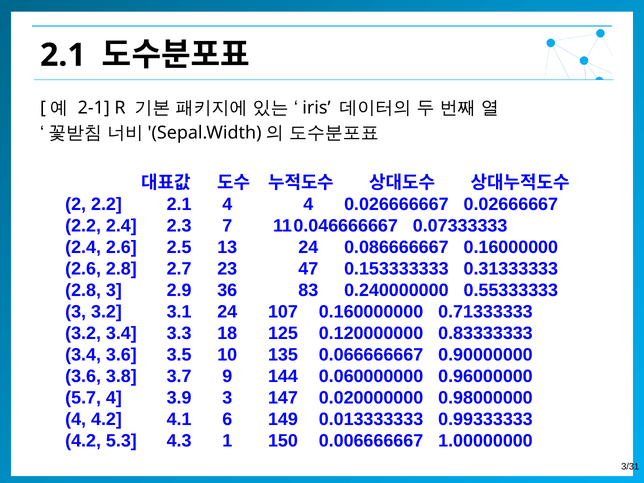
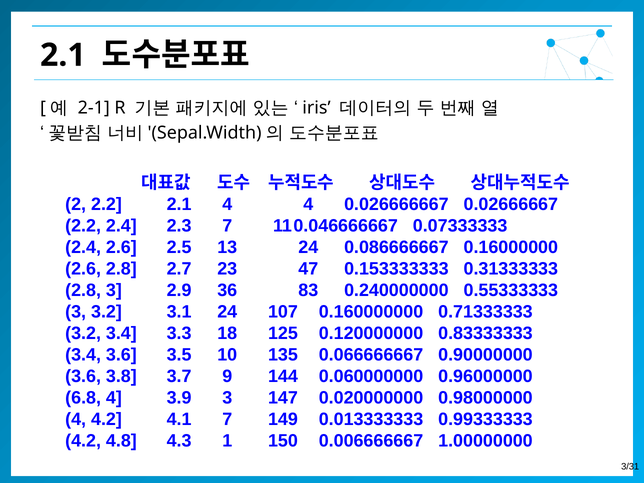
5.7: 5.7 -> 6.8
4.1 6: 6 -> 7
5.3: 5.3 -> 4.8
